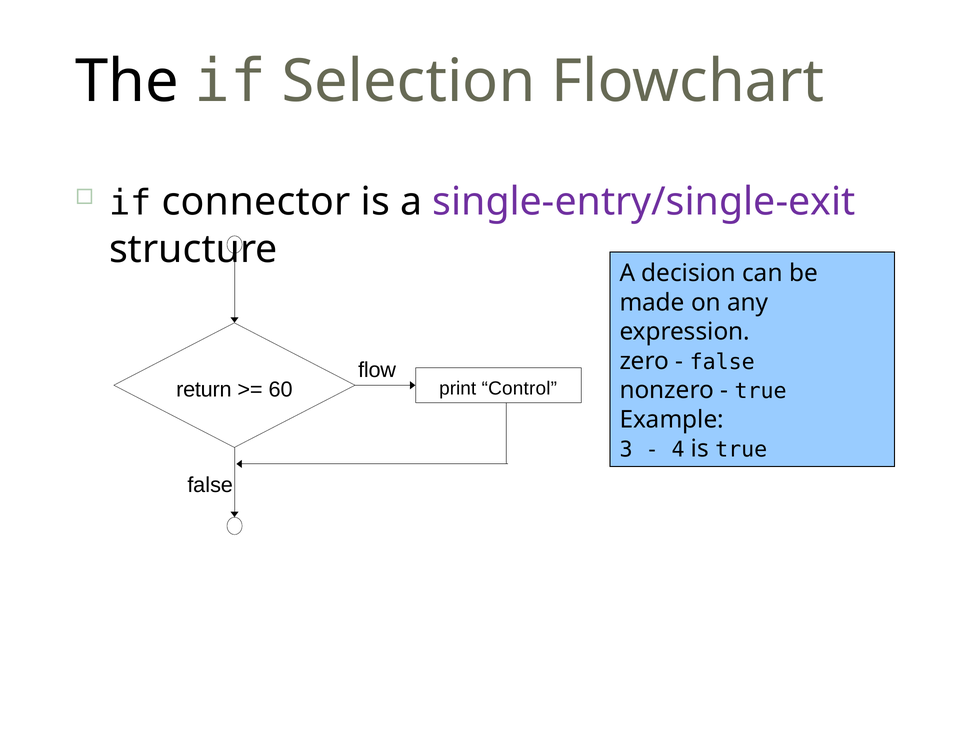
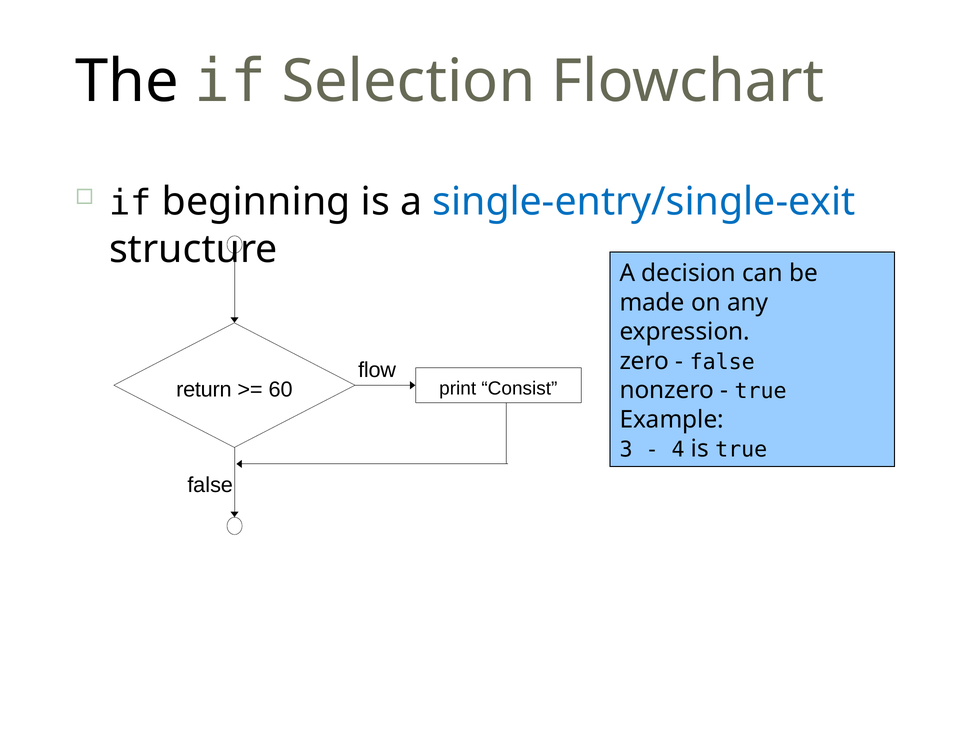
connector: connector -> beginning
single-entry/single-exit colour: purple -> blue
Control: Control -> Consist
